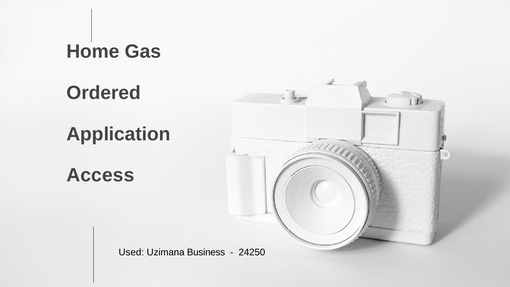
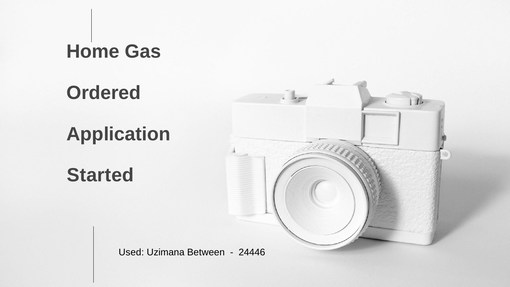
Access: Access -> Started
Business: Business -> Between
24250: 24250 -> 24446
